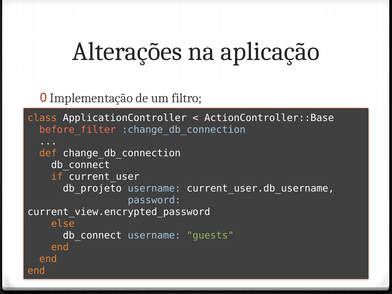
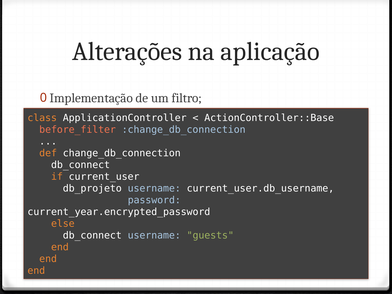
current_view.encrypted_password: current_view.encrypted_password -> current_year.encrypted_password
